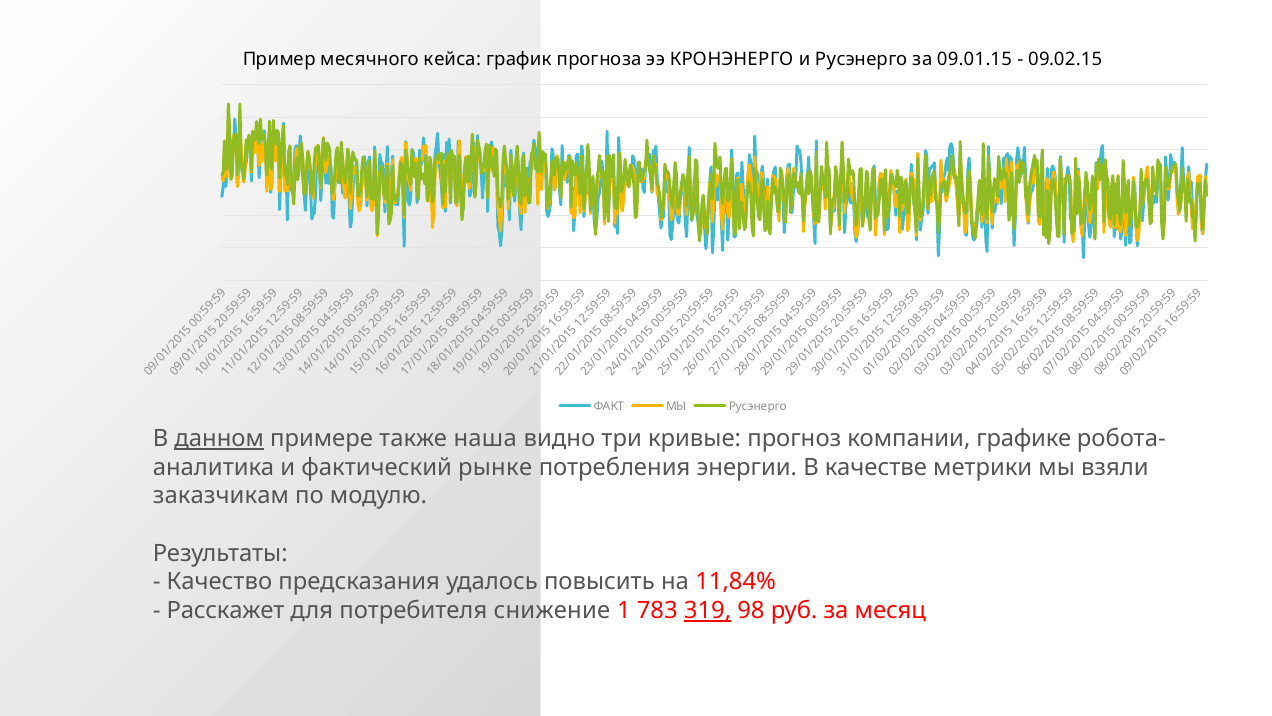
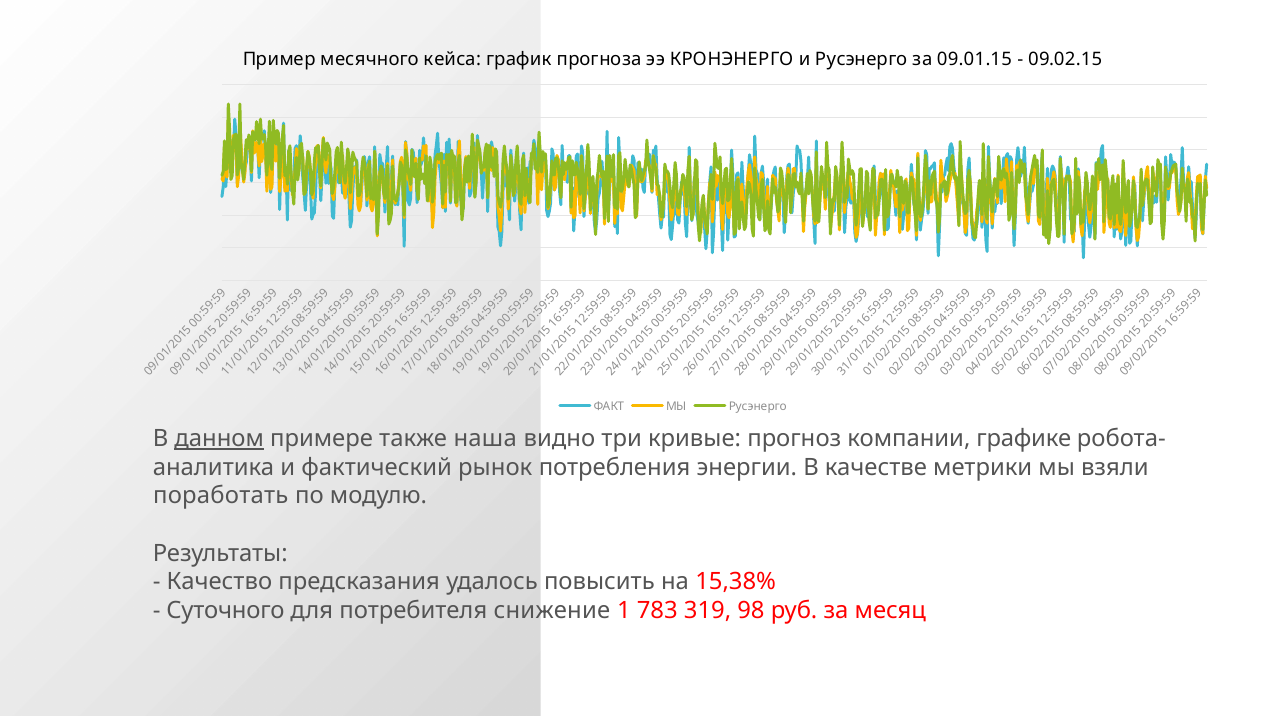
рынке: рынке -> рынок
заказчикам: заказчикам -> поработать
11,84%: 11,84% -> 15,38%
Расскажет: Расскажет -> Суточного
319 underline: present -> none
